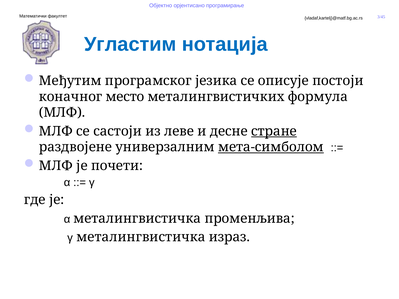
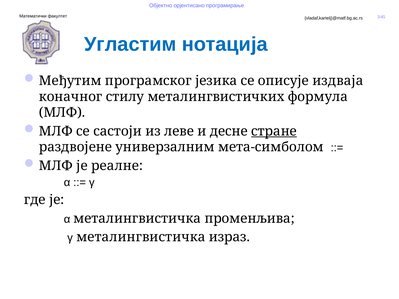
постоји: постоји -> издваја
место: место -> стилу
мета-симболом underline: present -> none
почети: почети -> реалне
